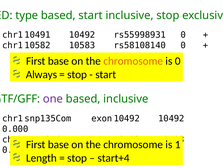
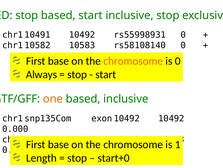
type at (27, 15): type -> stop
one colour: purple -> orange
start+4: start+4 -> start+0
